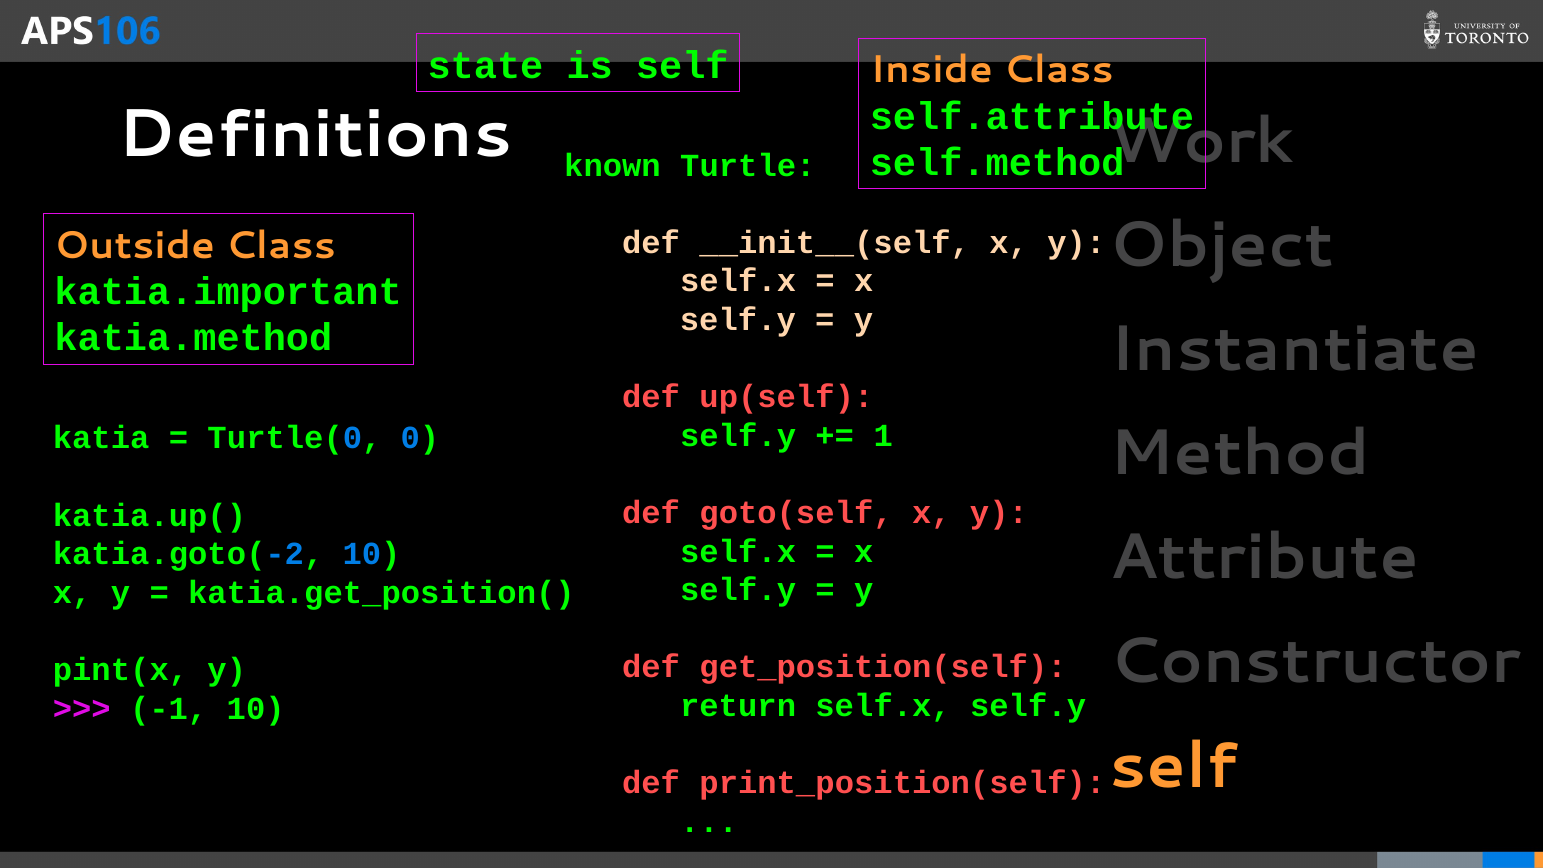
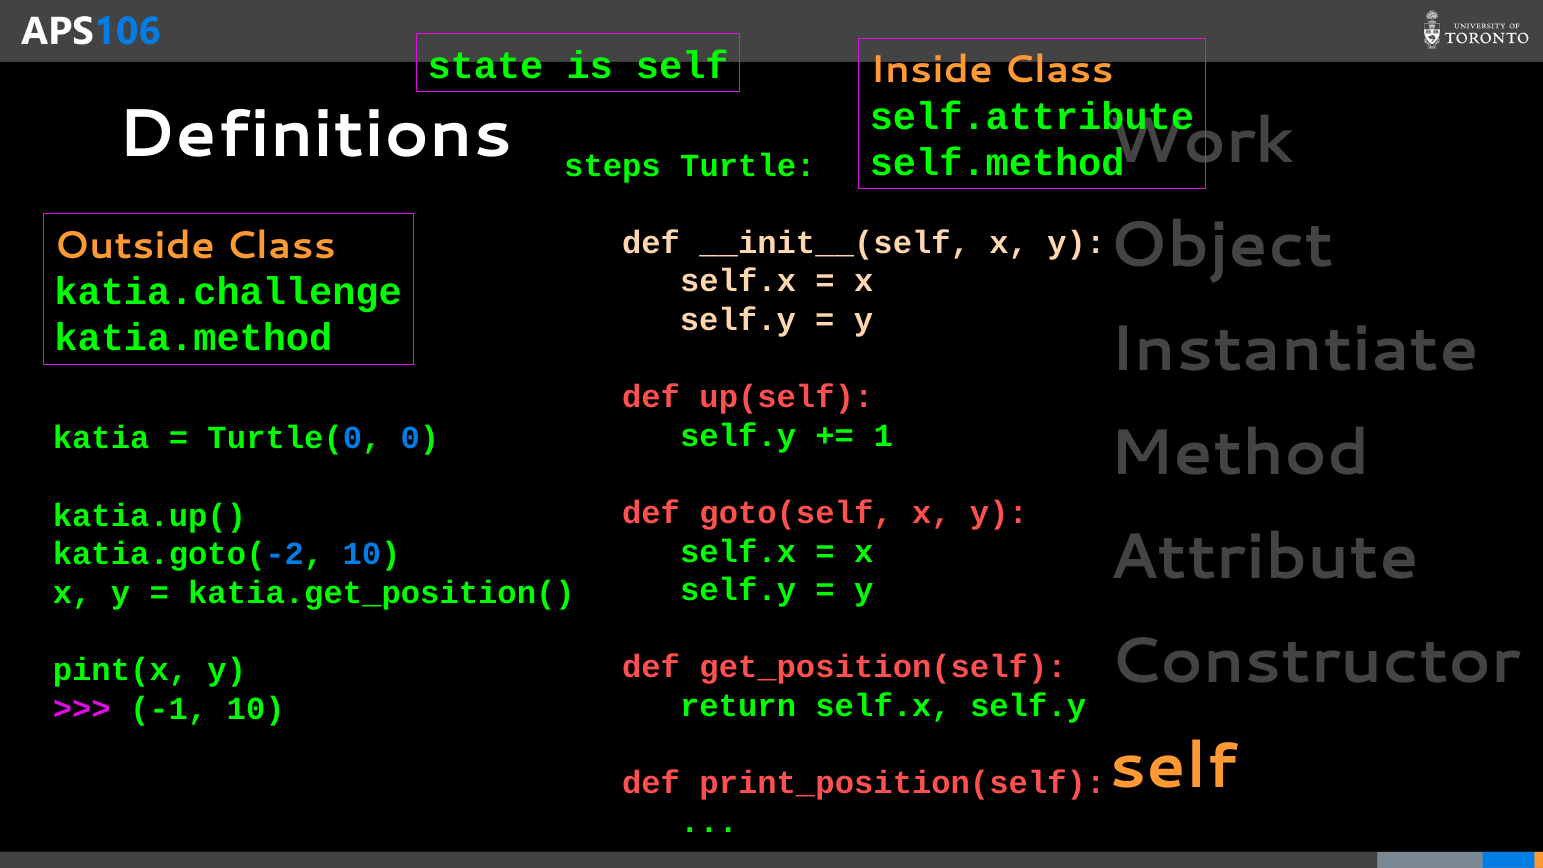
known: known -> steps
katia.important: katia.important -> katia.challenge
